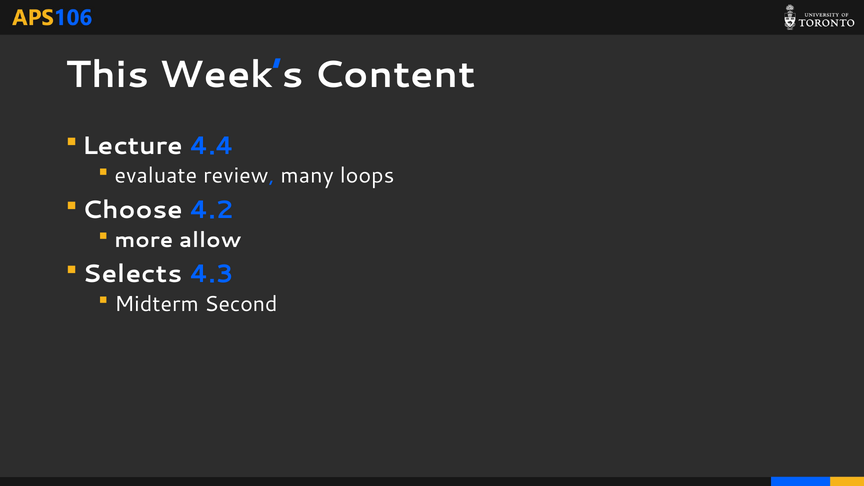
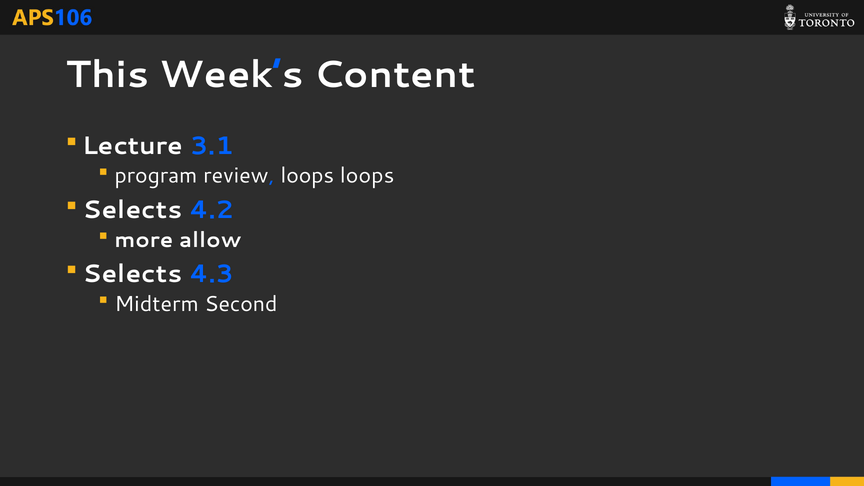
4.4: 4.4 -> 3.1
evaluate: evaluate -> program
review many: many -> loops
Choose at (133, 210): Choose -> Selects
